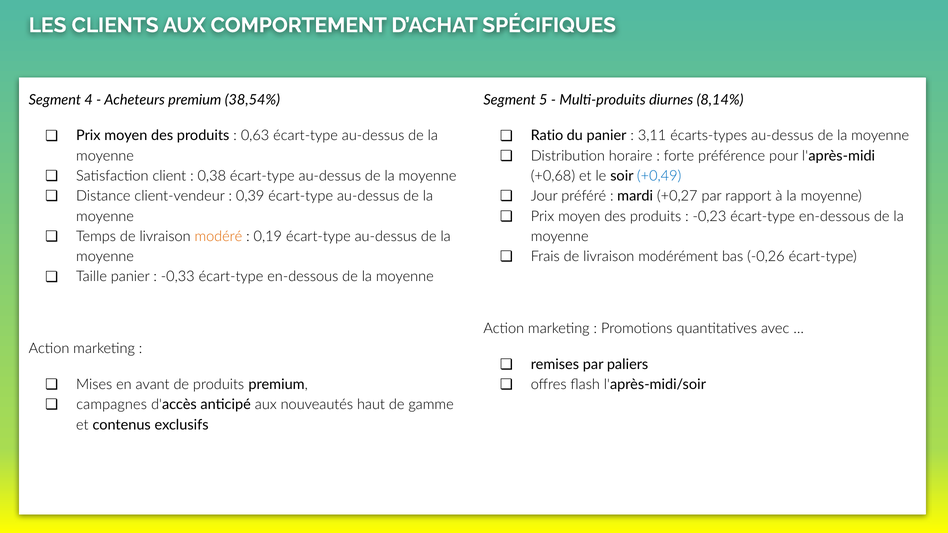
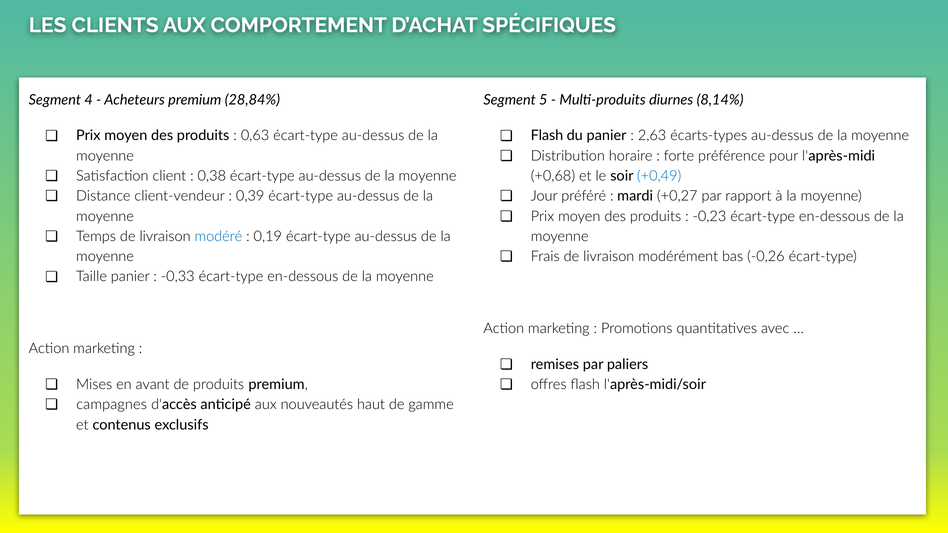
38,54%: 38,54% -> 28,84%
Ratio at (547, 136): Ratio -> Flash
3,11: 3,11 -> 2,63
modéré colour: orange -> blue
